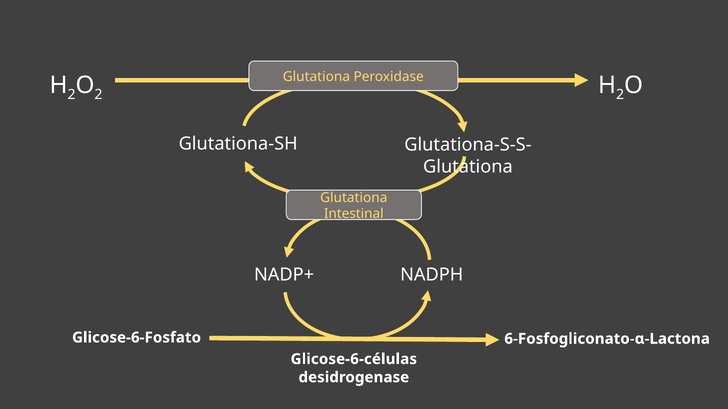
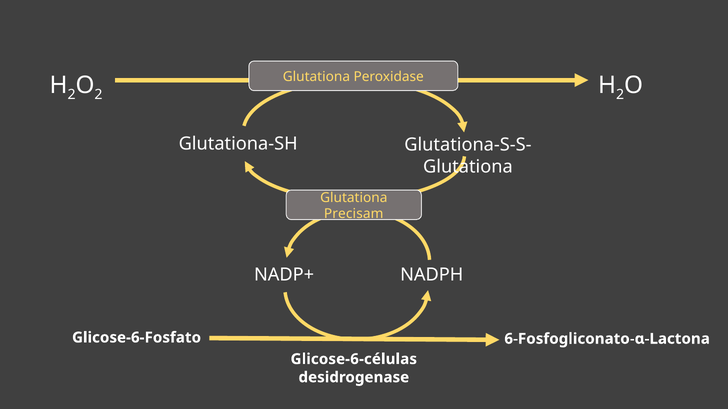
Intestinal: Intestinal -> Precisam
